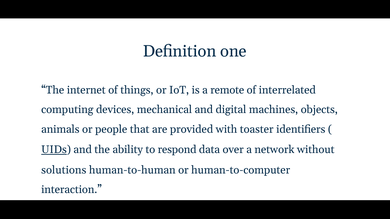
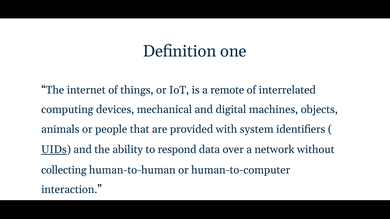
toaster: toaster -> system
solutions: solutions -> collecting
